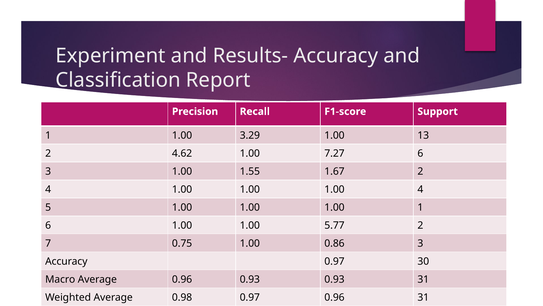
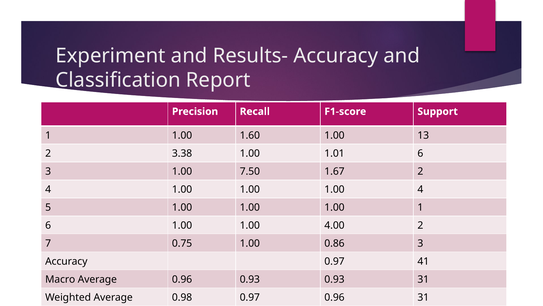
3.29: 3.29 -> 1.60
4.62: 4.62 -> 3.38
7.27: 7.27 -> 1.01
1.55: 1.55 -> 7.50
5.77: 5.77 -> 4.00
30: 30 -> 41
